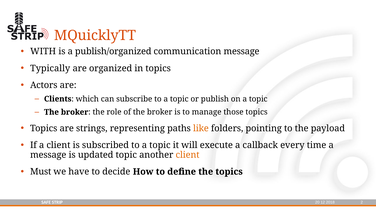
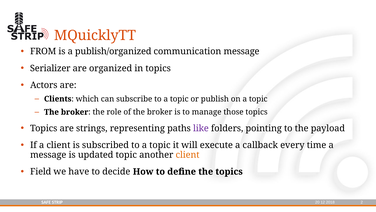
WITH: WITH -> FROM
Typically: Typically -> Serializer
like colour: orange -> purple
Must: Must -> Field
